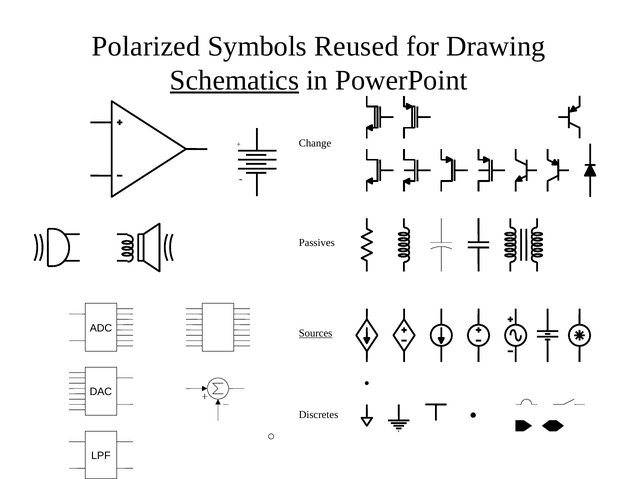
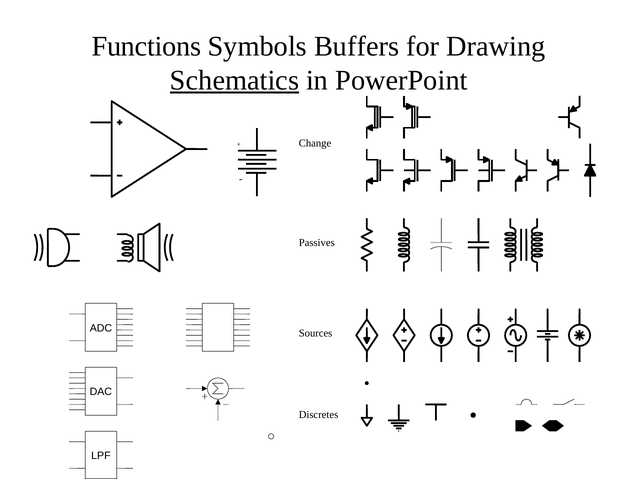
Polarized: Polarized -> Functions
Reused: Reused -> Buffers
Sources underline: present -> none
